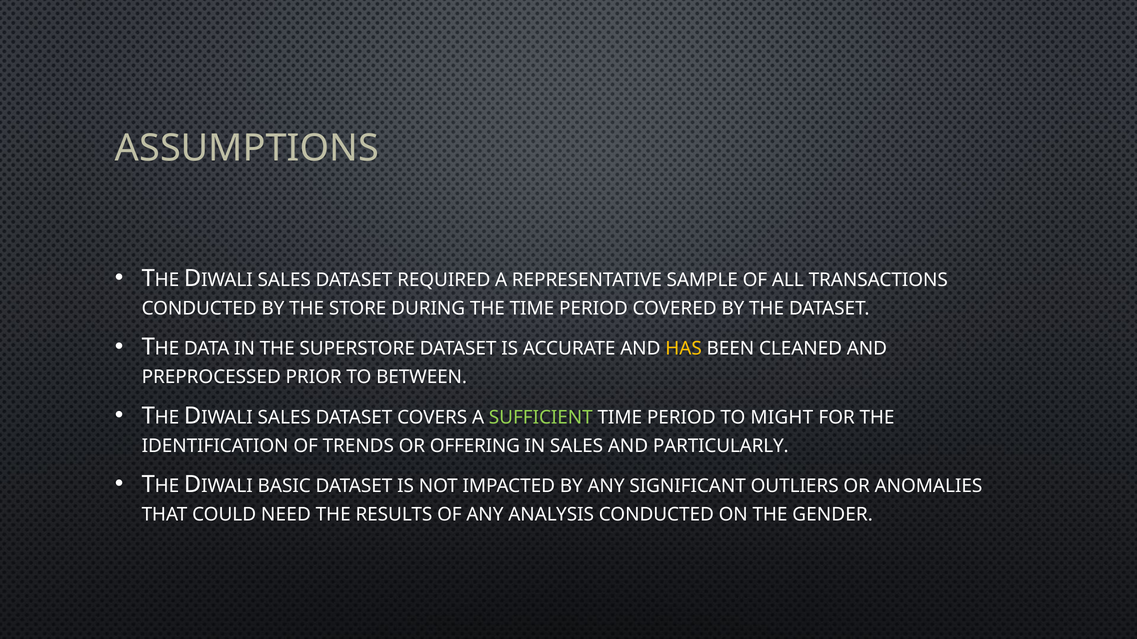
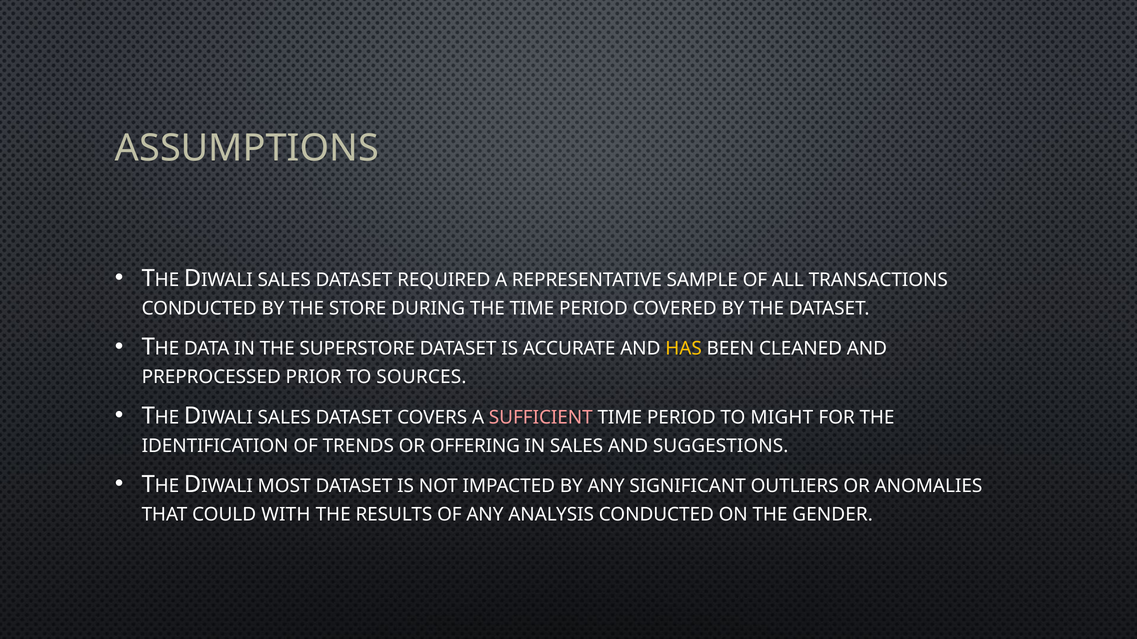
BETWEEN: BETWEEN -> SOURCES
SUFFICIENT colour: light green -> pink
PARTICULARLY: PARTICULARLY -> SUGGESTIONS
BASIC: BASIC -> MOST
NEED: NEED -> WITH
